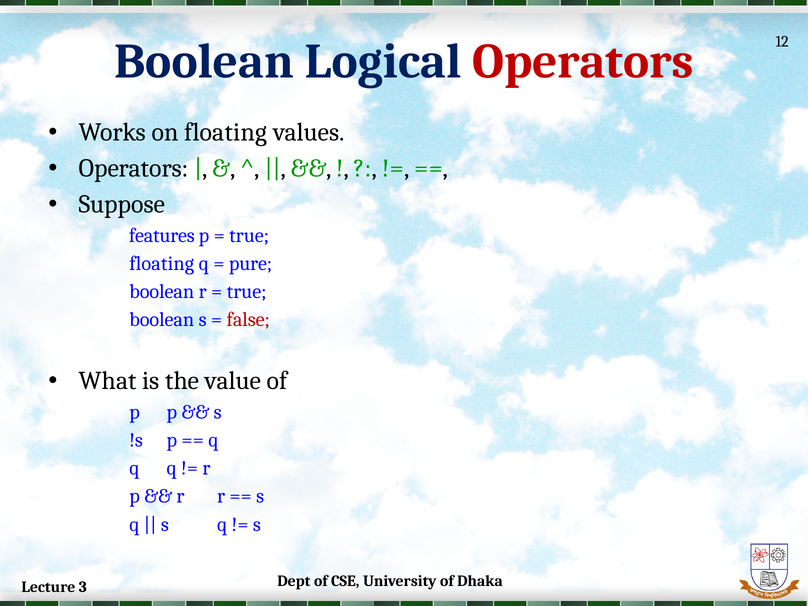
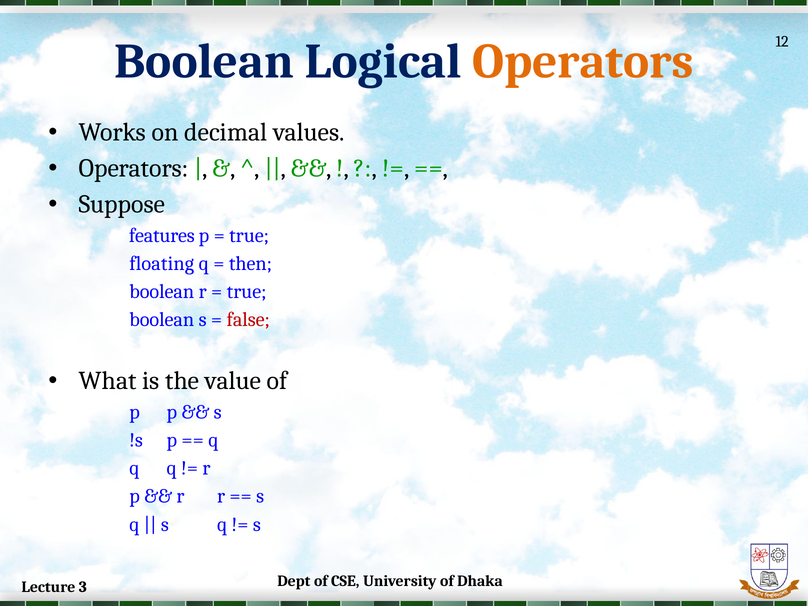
Operators at (583, 61) colour: red -> orange
on floating: floating -> decimal
pure: pure -> then
